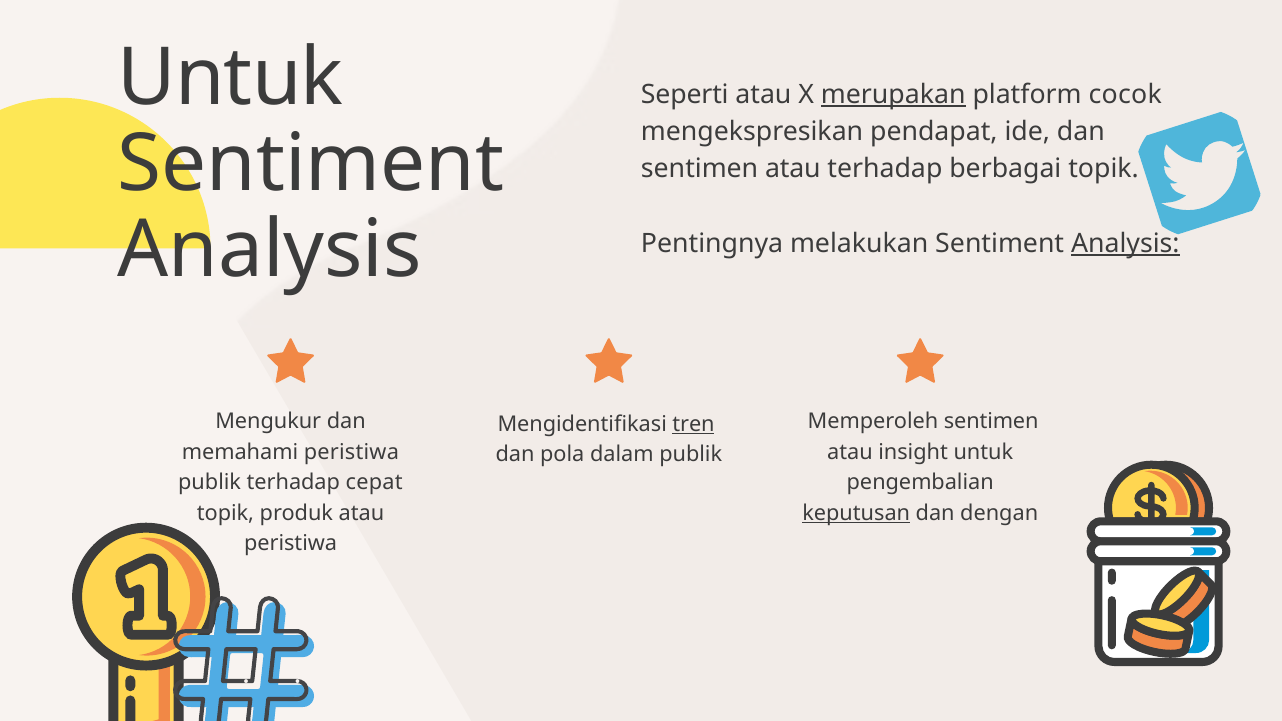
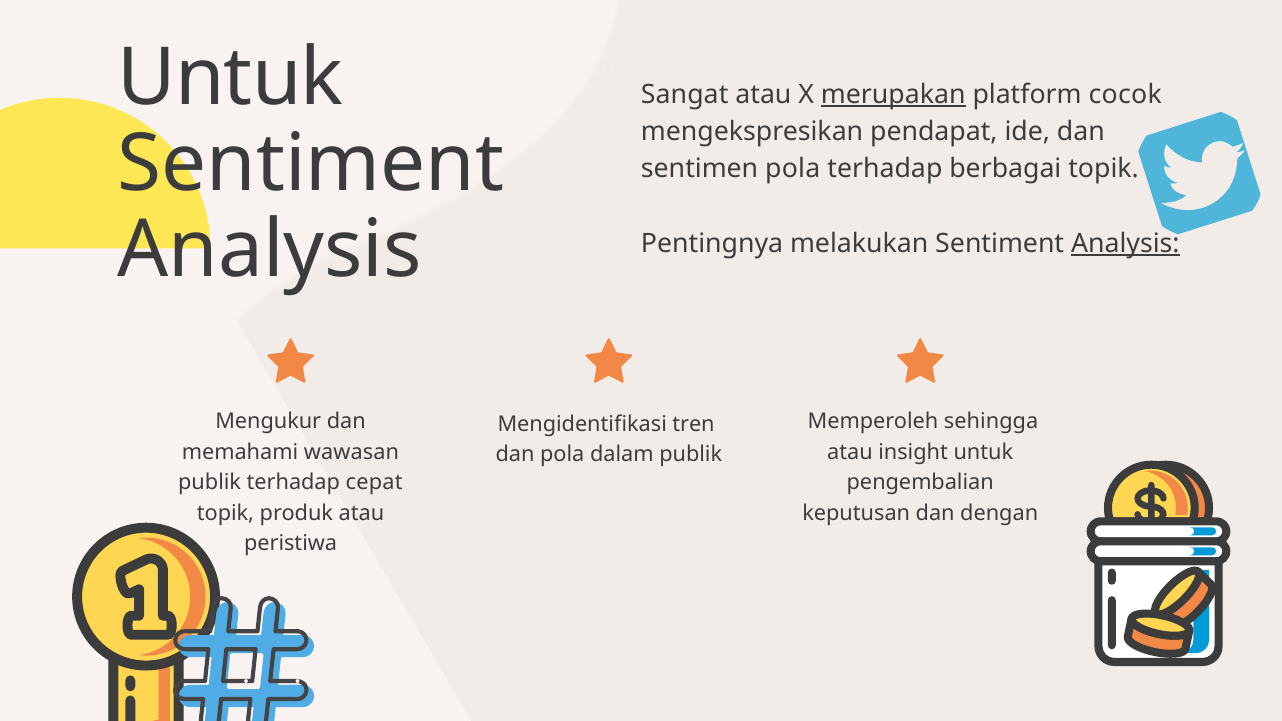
Seperti: Seperti -> Sangat
atau at (793, 169): atau -> pola
Memperoleh sentimen: sentimen -> sehingga
tren underline: present -> none
memahami peristiwa: peristiwa -> wawasan
keputusan underline: present -> none
